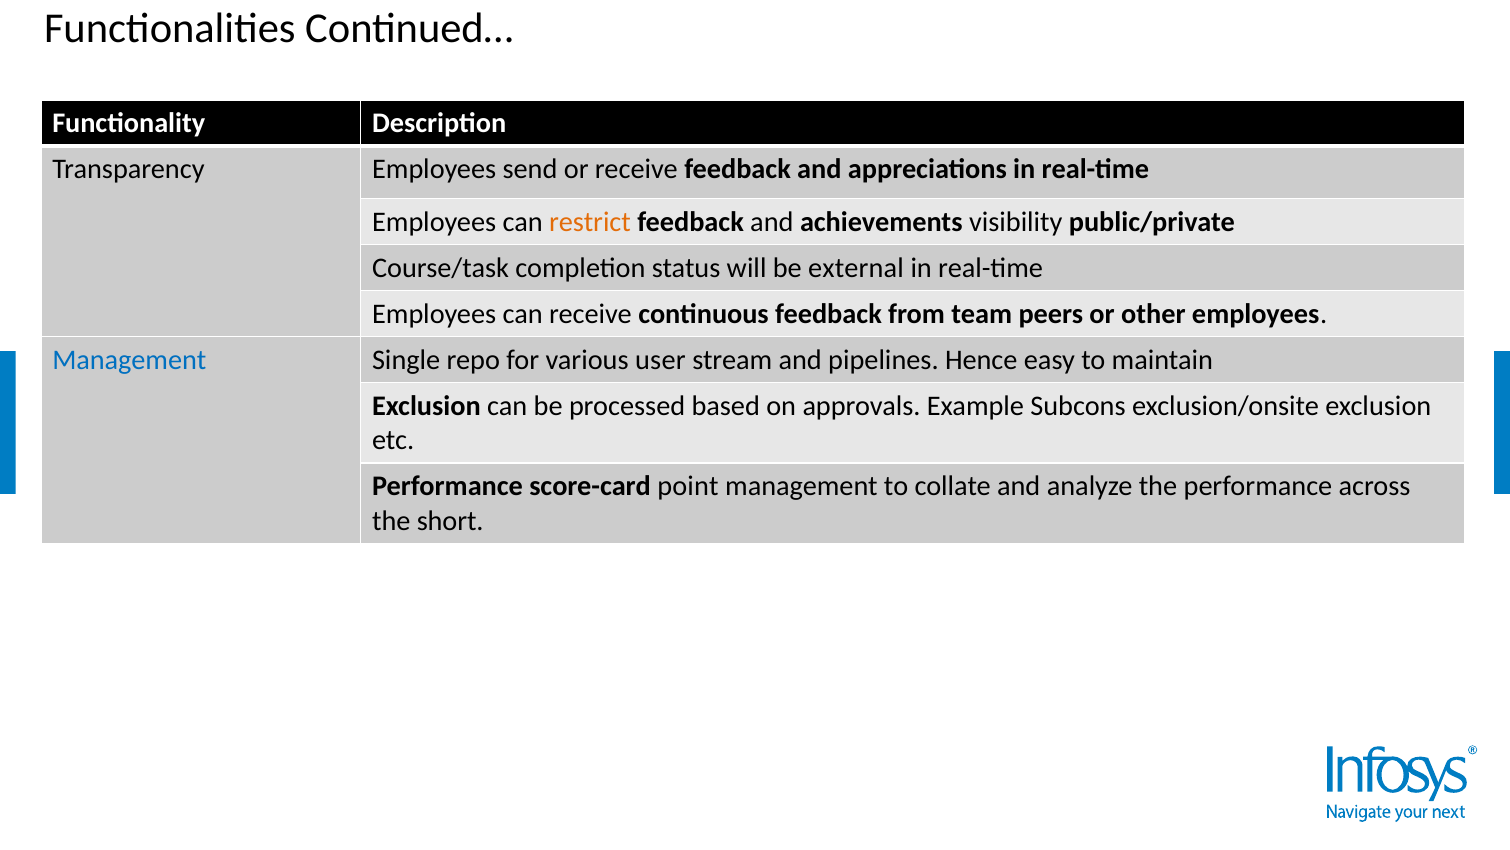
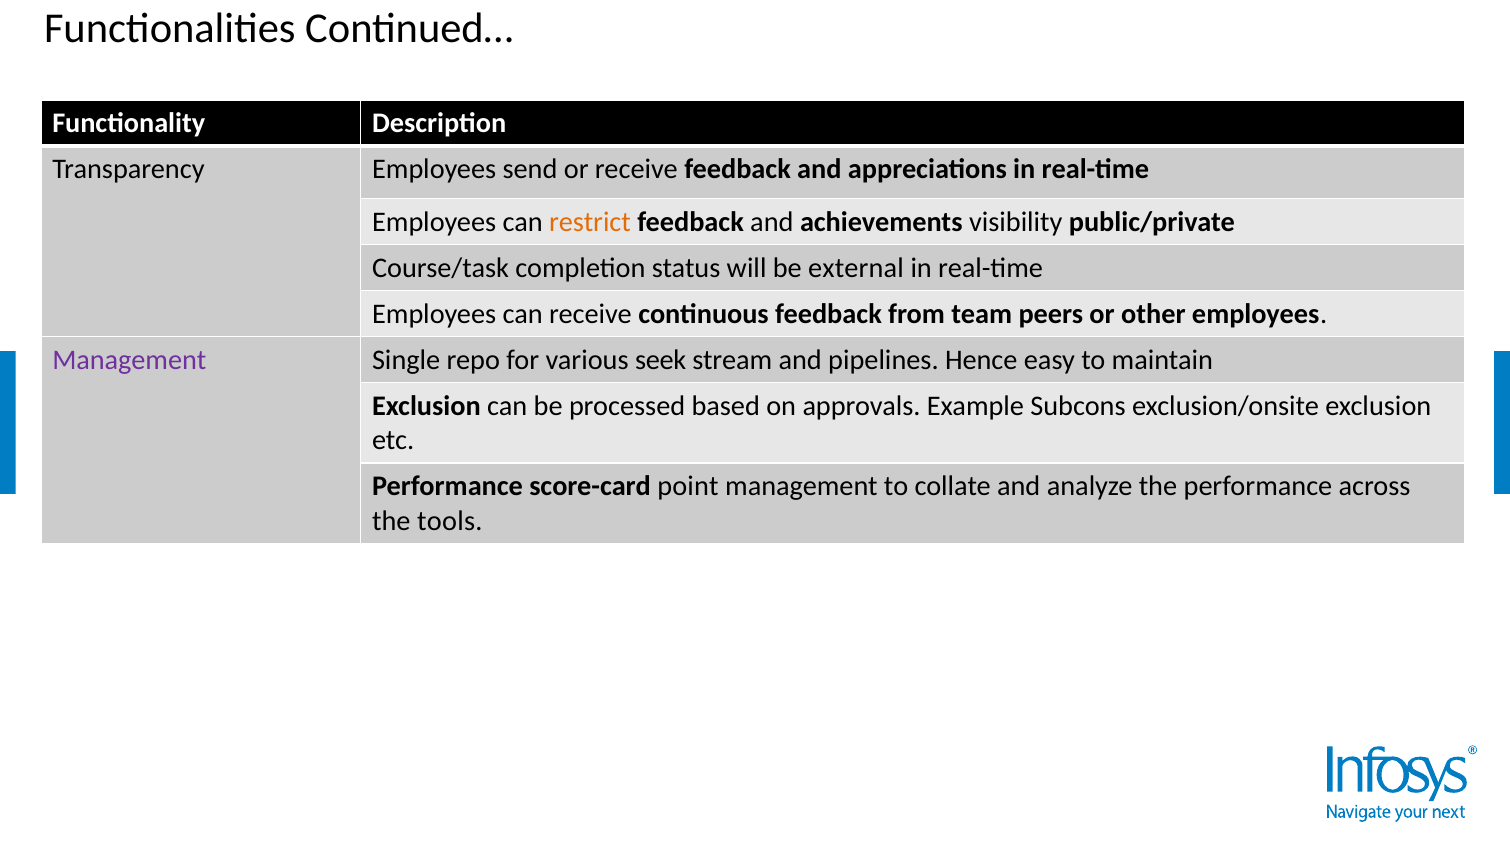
Management at (129, 359) colour: blue -> purple
user: user -> seek
short: short -> tools
